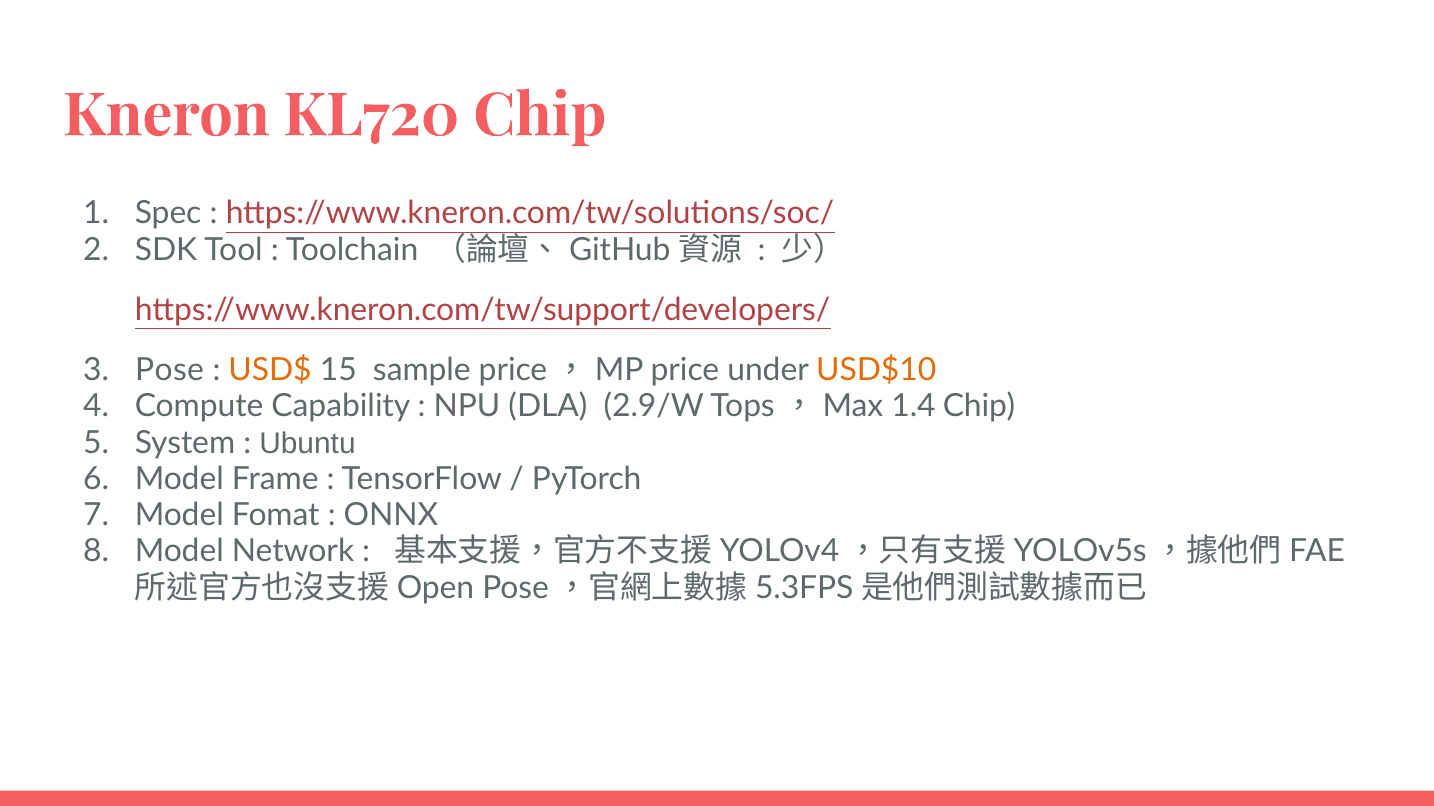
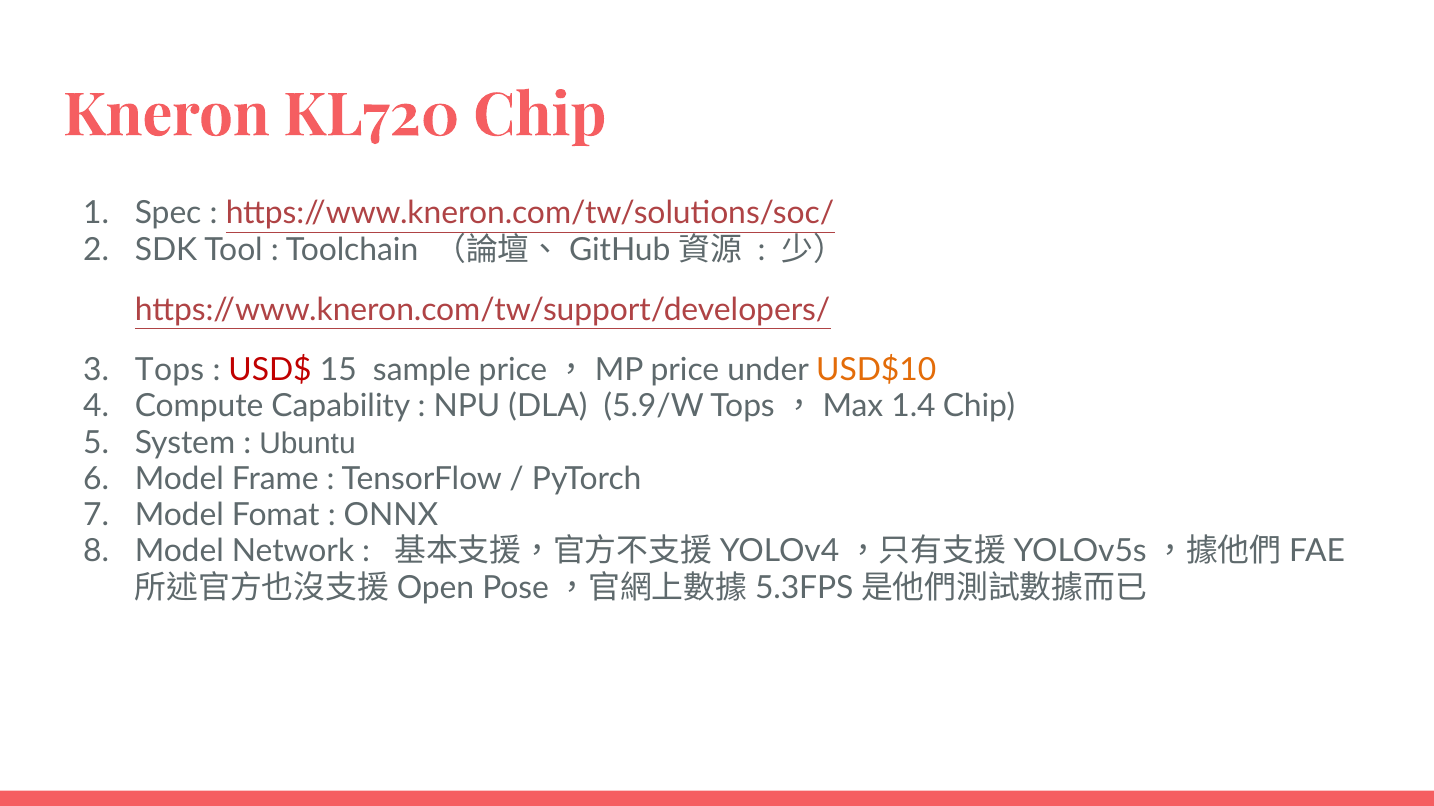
Pose at (170, 370): Pose -> Tops
USD$ colour: orange -> red
2.9/W: 2.9/W -> 5.9/W
